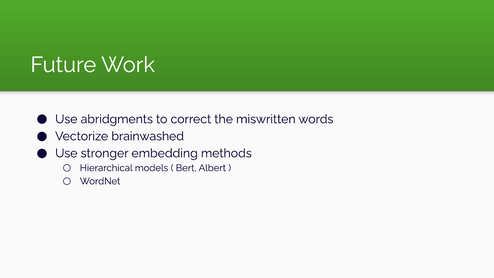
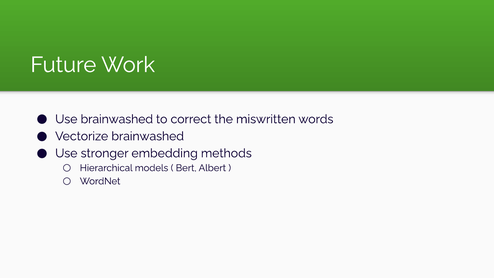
Use abridgments: abridgments -> brainwashed
